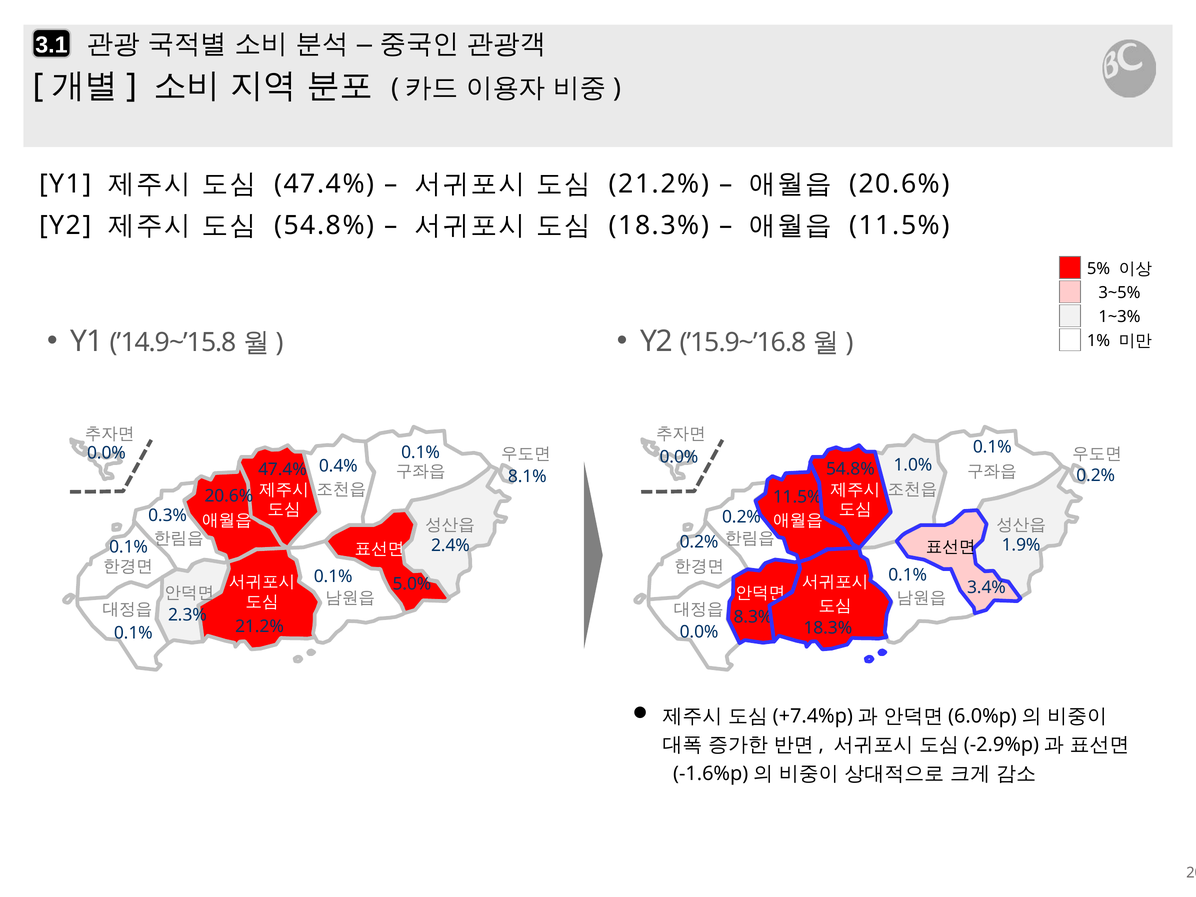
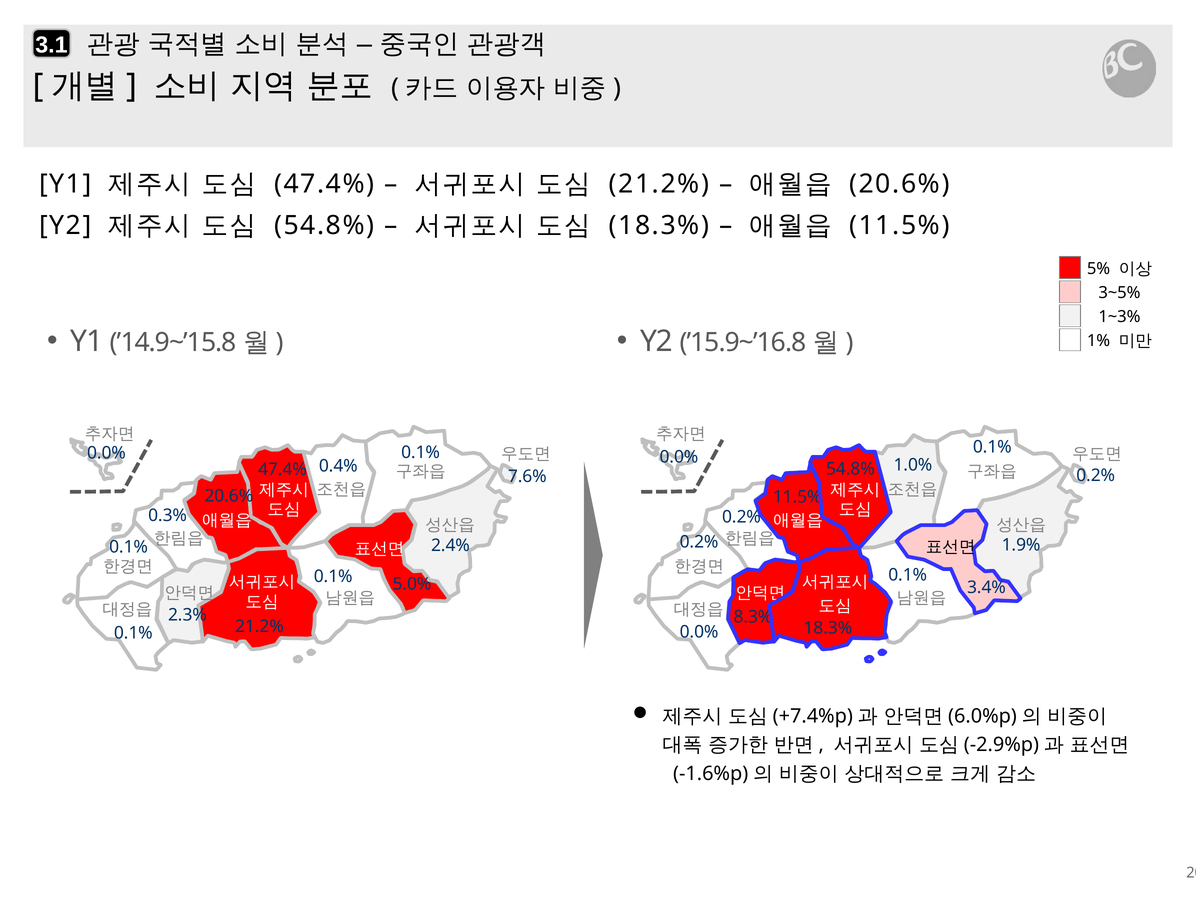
8.1%: 8.1% -> 7.6%
